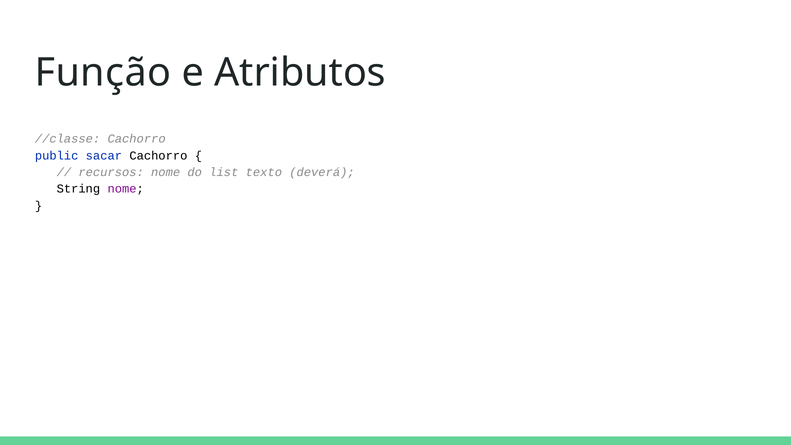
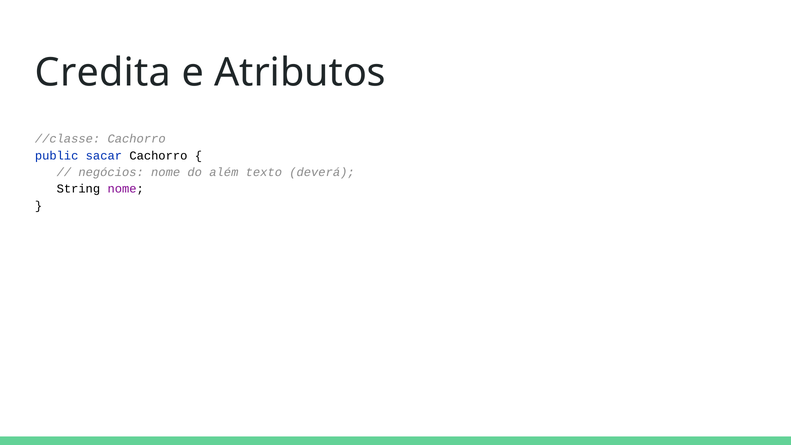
Função: Função -> Credita
recursos: recursos -> negócios
list: list -> além
